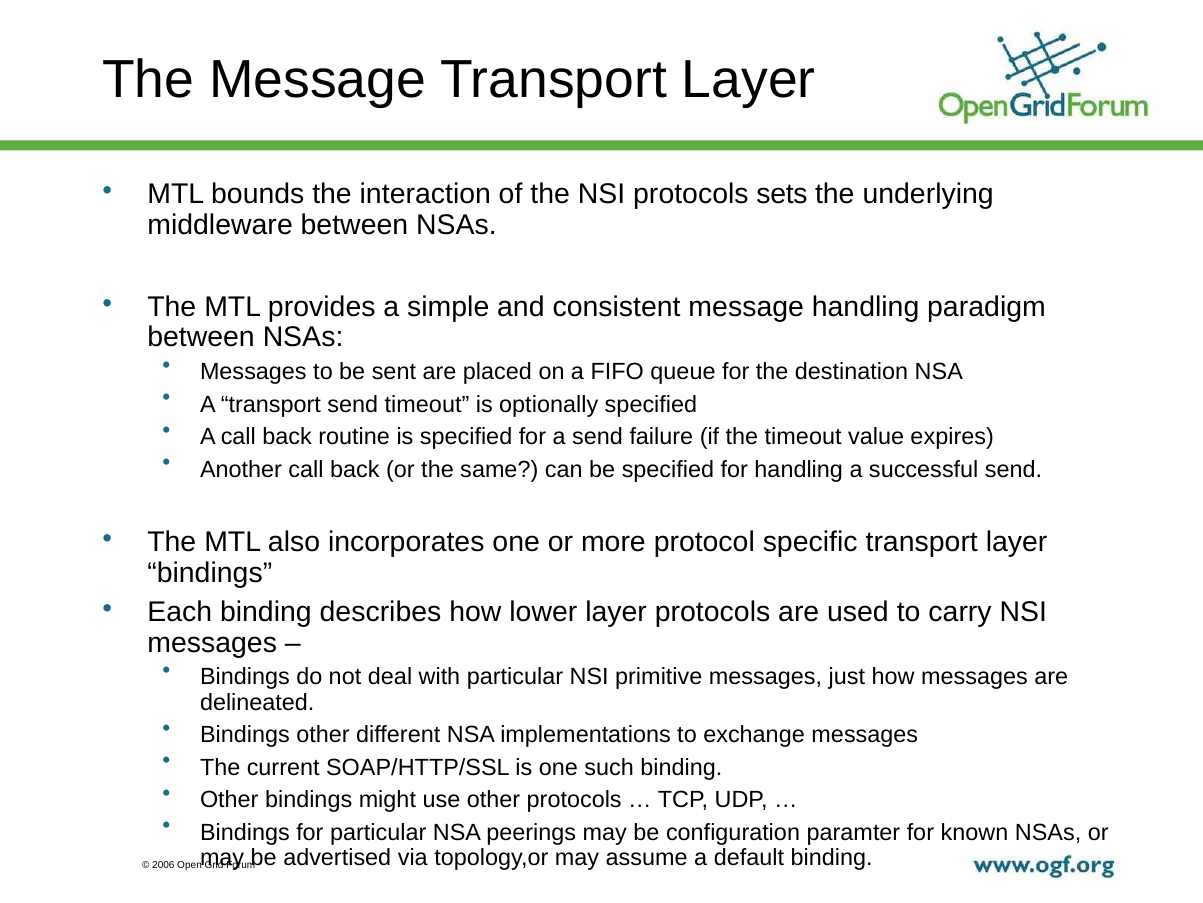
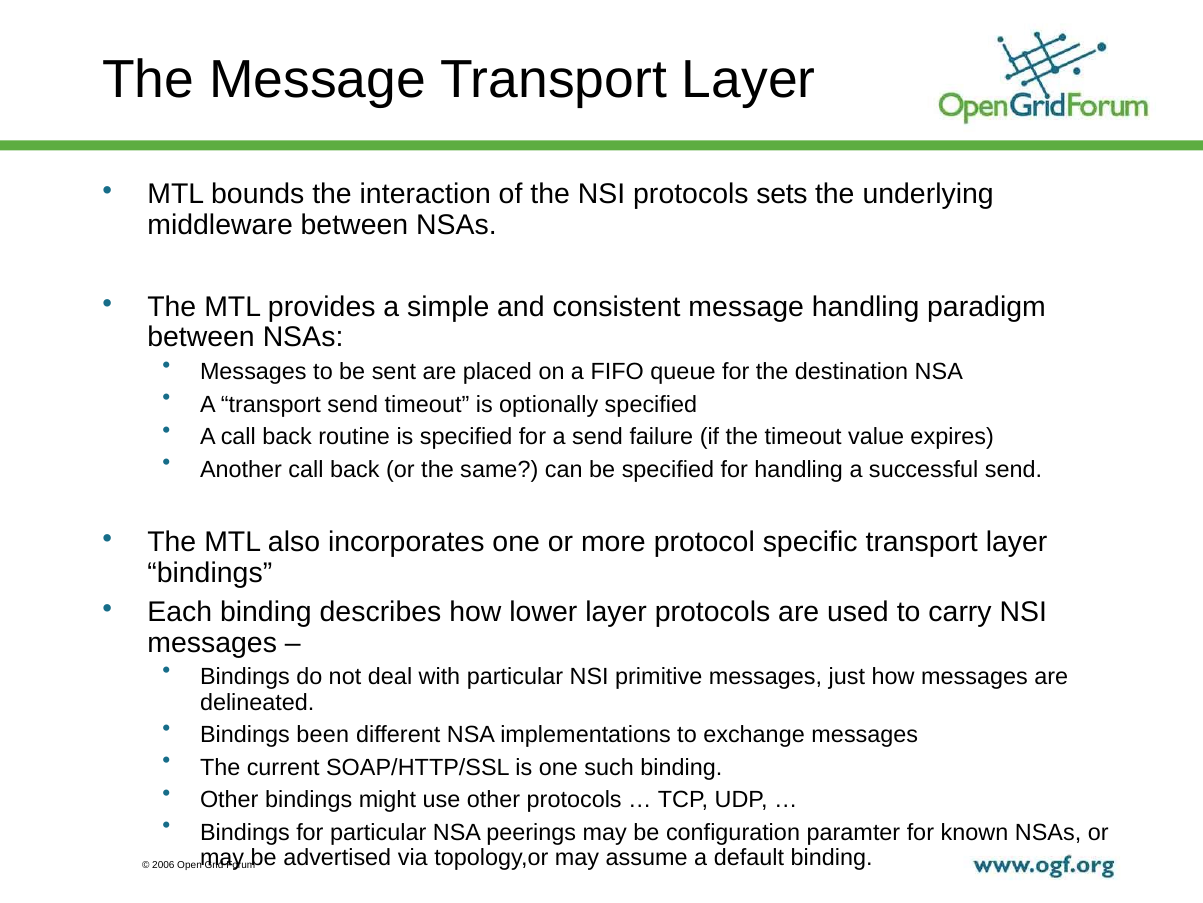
Bindings other: other -> been
